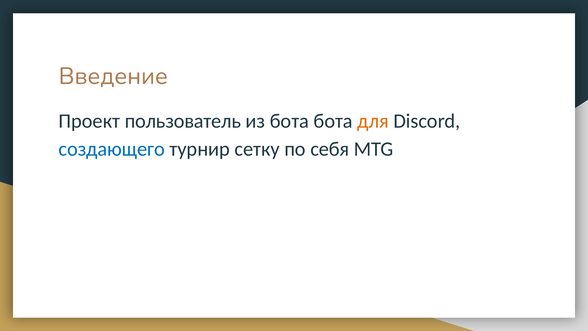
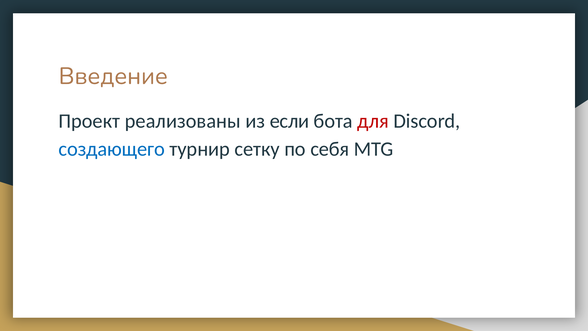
пользователь: пользователь -> реализованы
из бота: бота -> если
для colour: orange -> red
